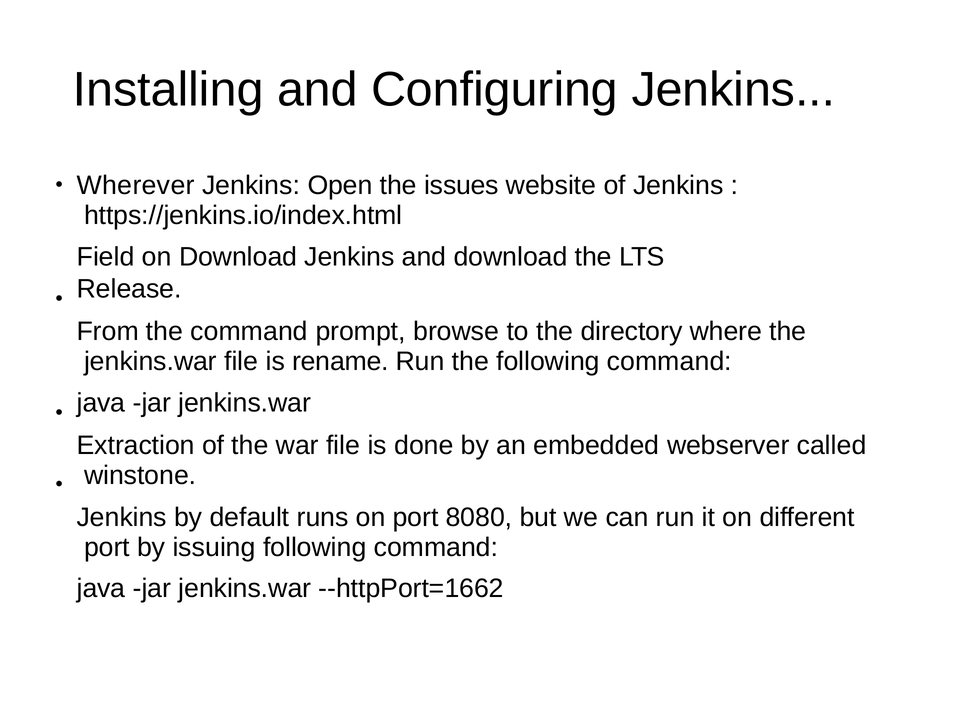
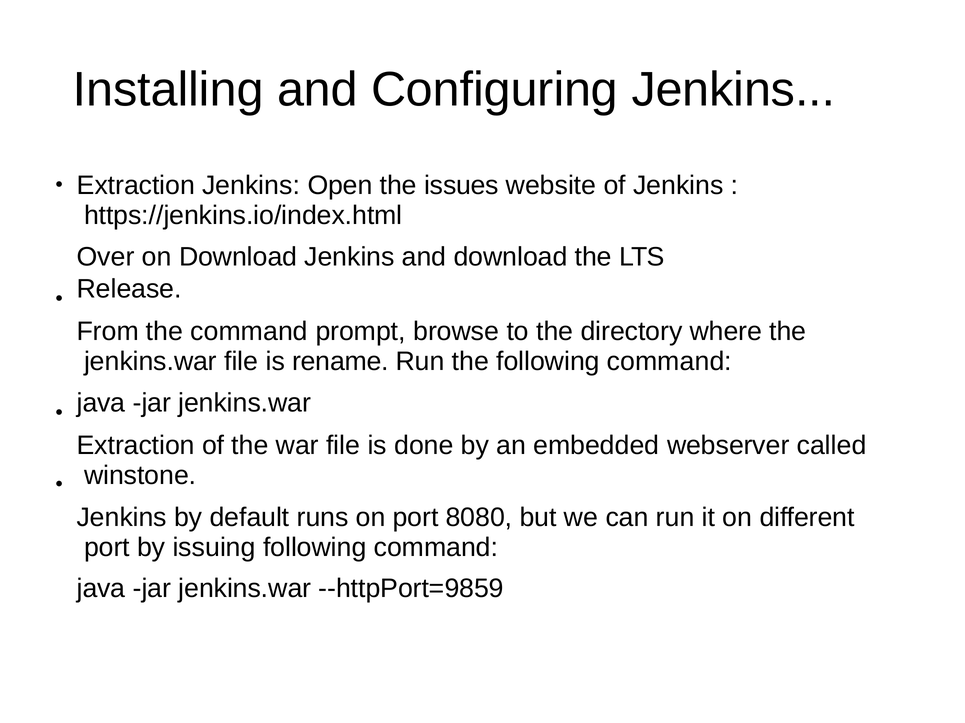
Wherever at (136, 185): Wherever -> Extraction
Field: Field -> Over
--httpPort=1662: --httpPort=1662 -> --httpPort=9859
